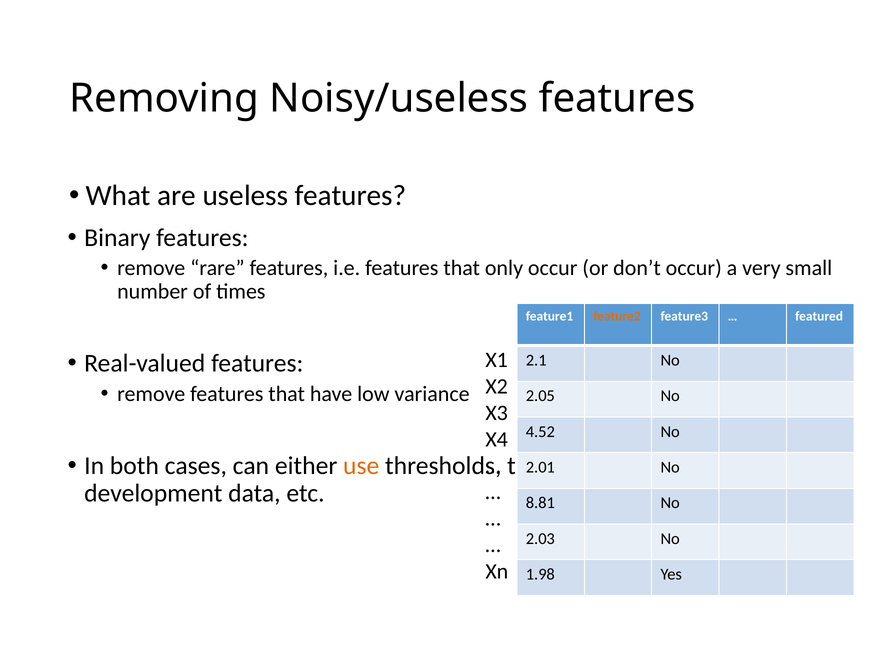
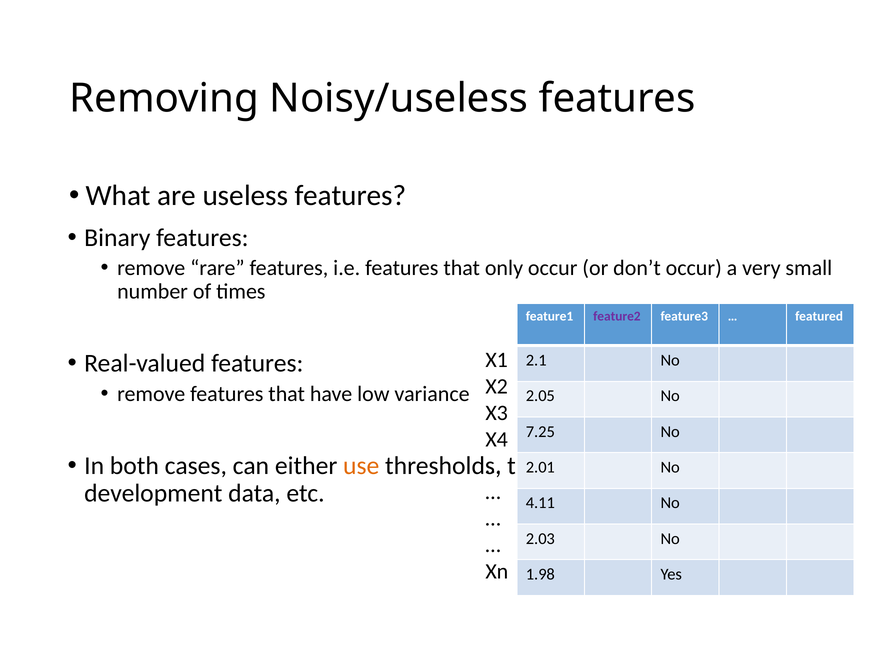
feature2 colour: orange -> purple
4.52: 4.52 -> 7.25
8.81: 8.81 -> 4.11
